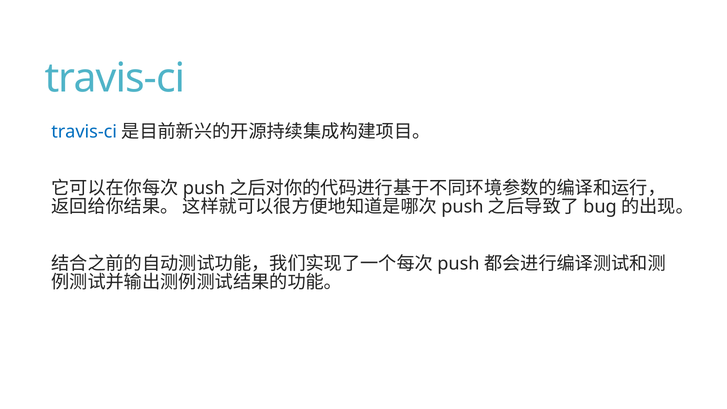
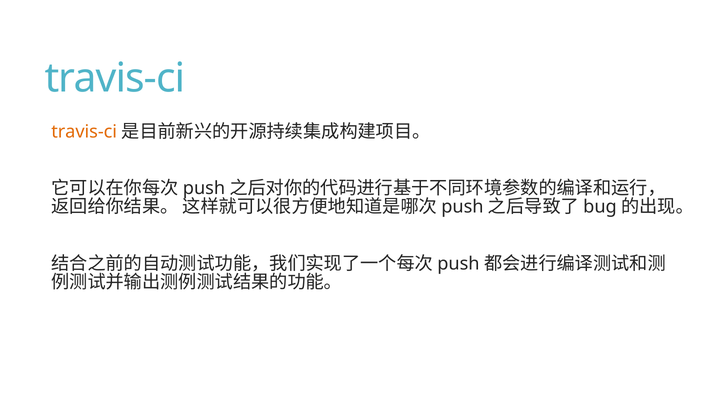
travis-ci at (84, 132) colour: blue -> orange
